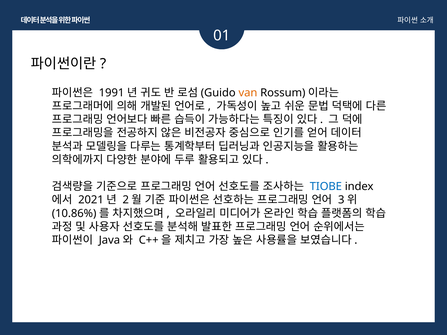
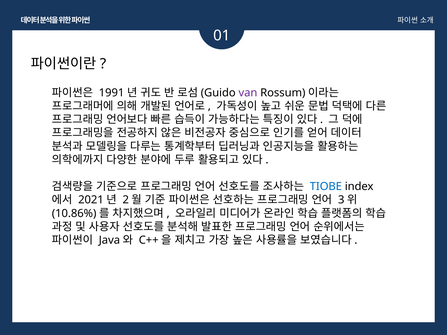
van colour: orange -> purple
